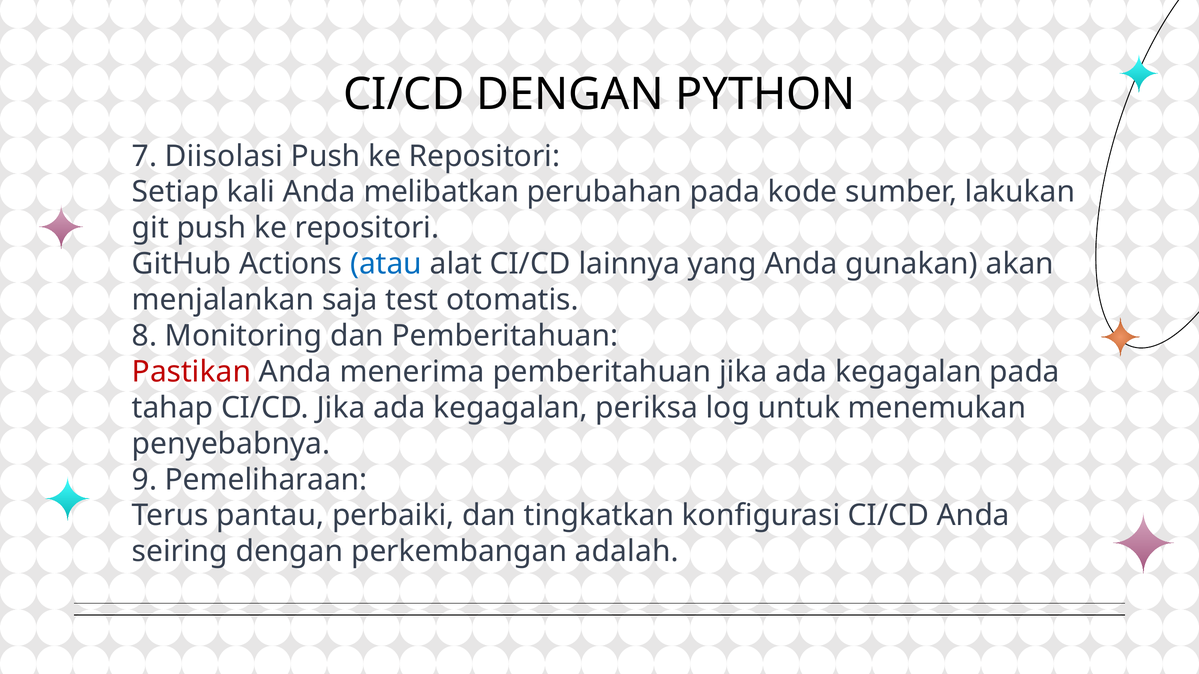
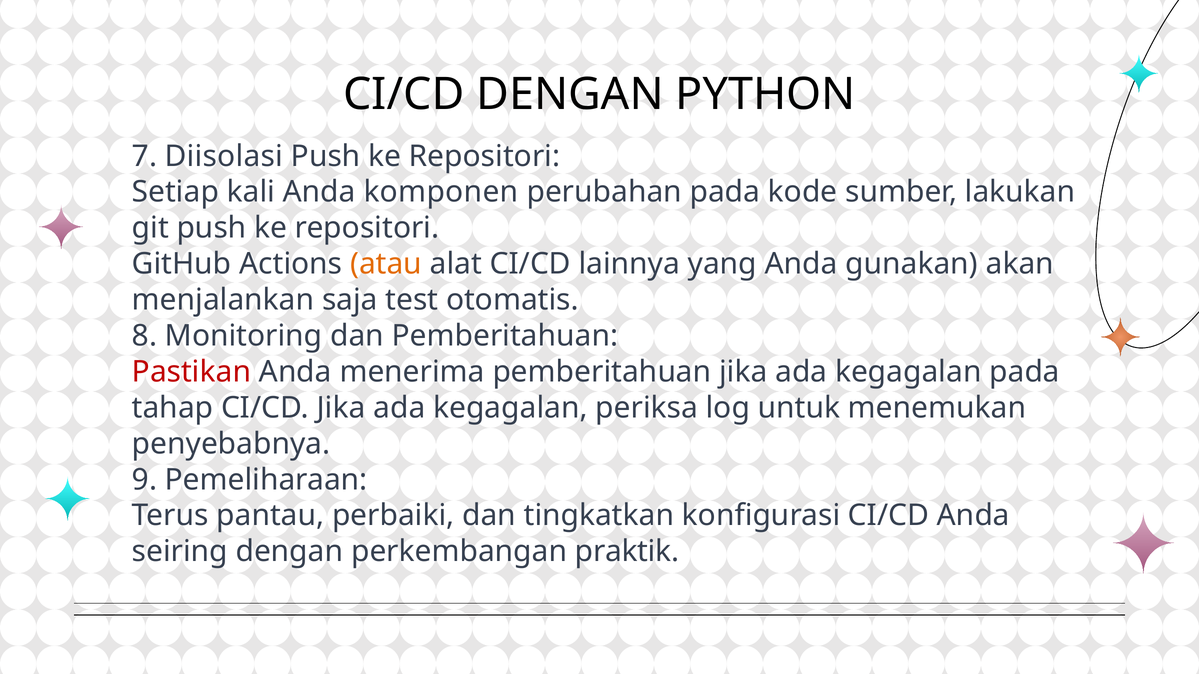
melibatkan: melibatkan -> komponen
atau colour: blue -> orange
adalah: adalah -> praktik
